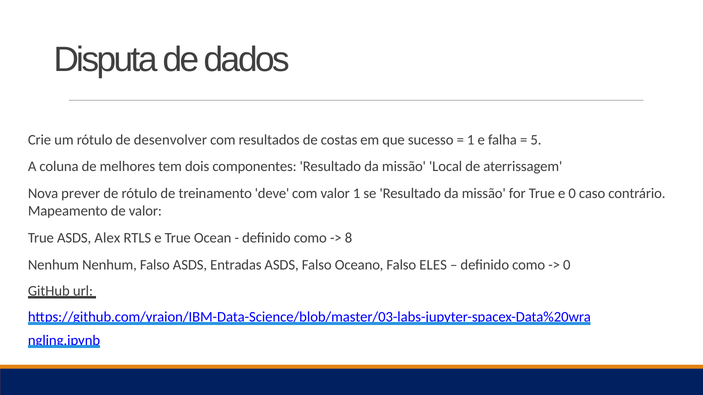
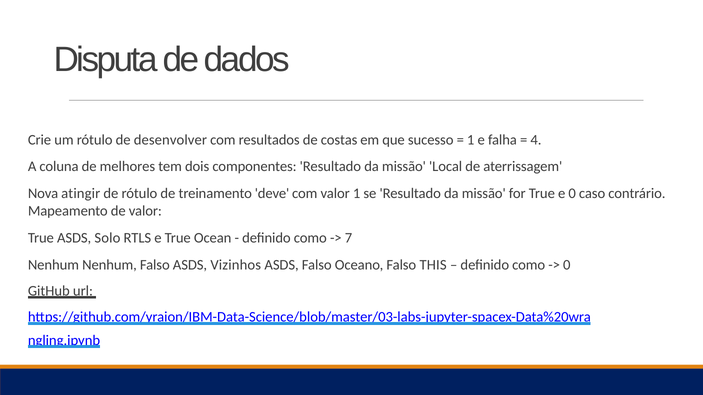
5: 5 -> 4
prever: prever -> atingir
Alex: Alex -> Solo
8: 8 -> 7
Entradas: Entradas -> Vizinhos
ELES: ELES -> THIS
